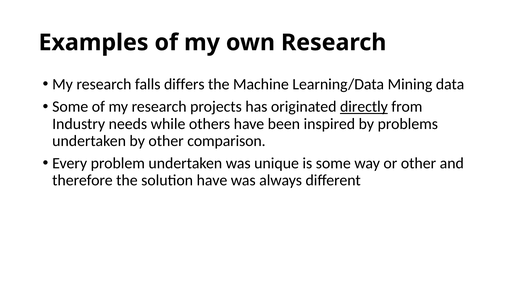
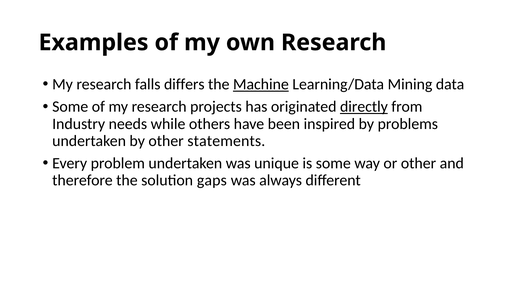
Machine underline: none -> present
comparison: comparison -> statements
solution have: have -> gaps
